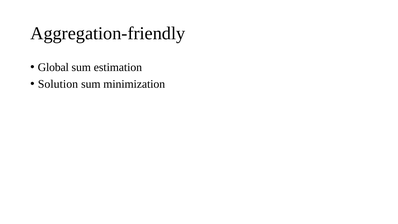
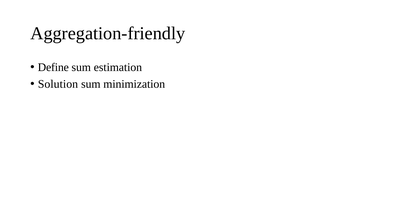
Global: Global -> Define
